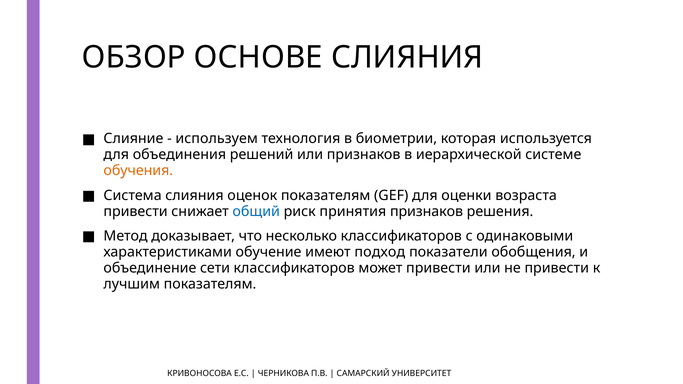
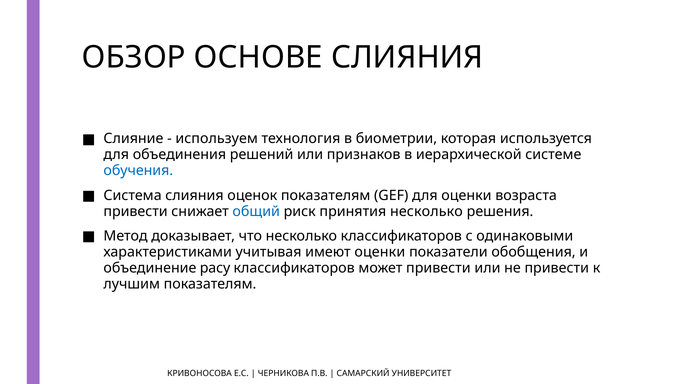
обучения colour: orange -> blue
принятия признаков: признаков -> несколько
обучение: обучение -> учитывая
имеют подход: подход -> оценки
сети: сети -> расу
